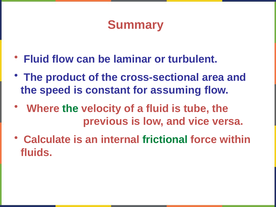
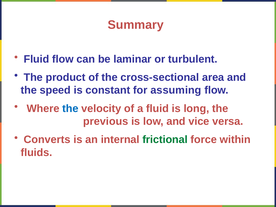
the at (70, 108) colour: green -> blue
tube: tube -> long
Calculate: Calculate -> Converts
